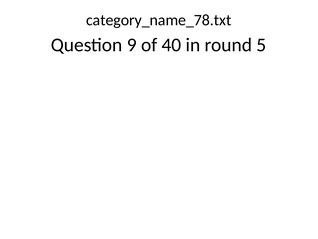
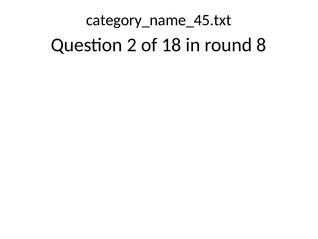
category_name_78.txt: category_name_78.txt -> category_name_45.txt
9: 9 -> 2
40: 40 -> 18
5: 5 -> 8
